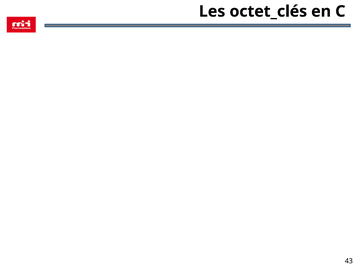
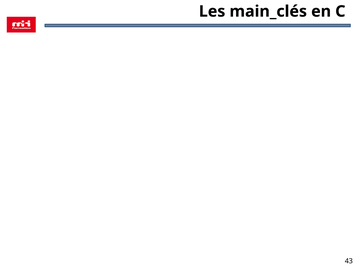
octet_clés: octet_clés -> main_clés
